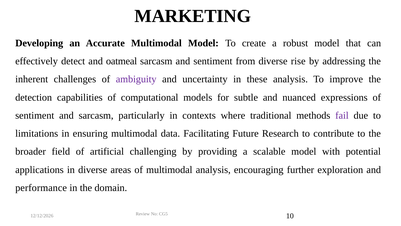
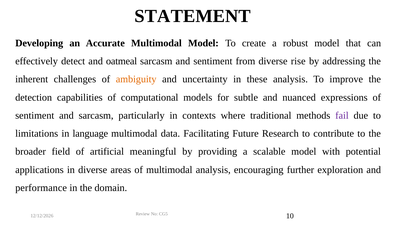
MARKETING: MARKETING -> STATEMENT
ambiguity colour: purple -> orange
ensuring: ensuring -> language
challenging: challenging -> meaningful
